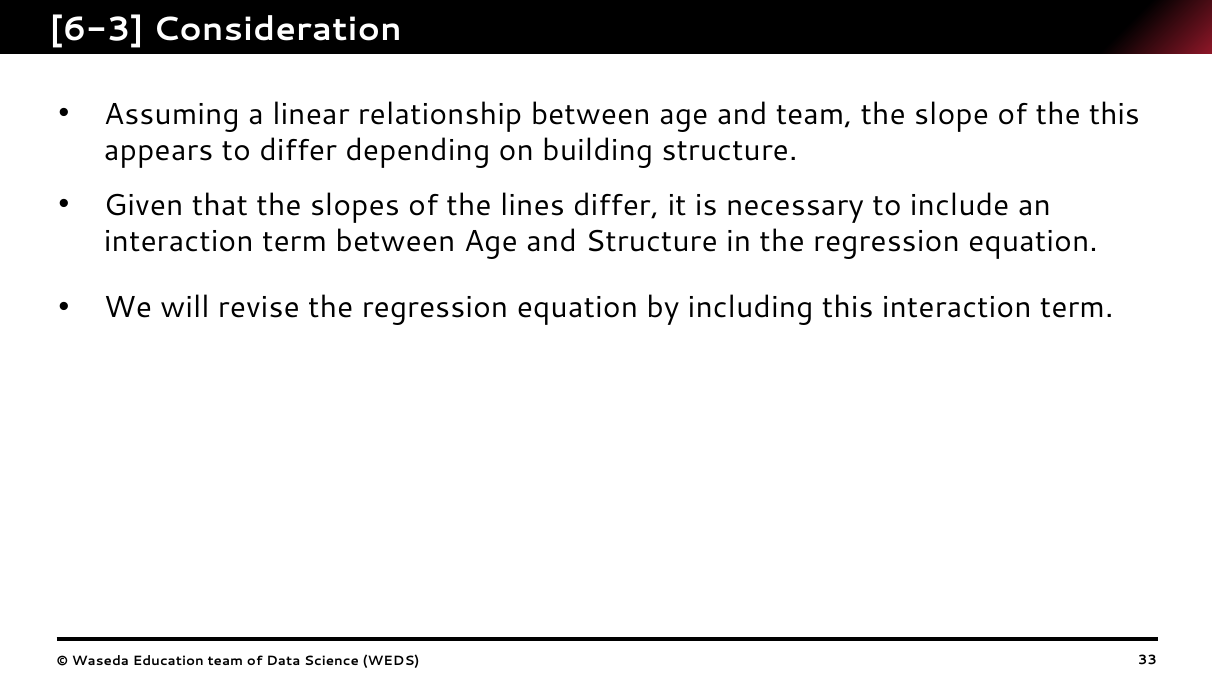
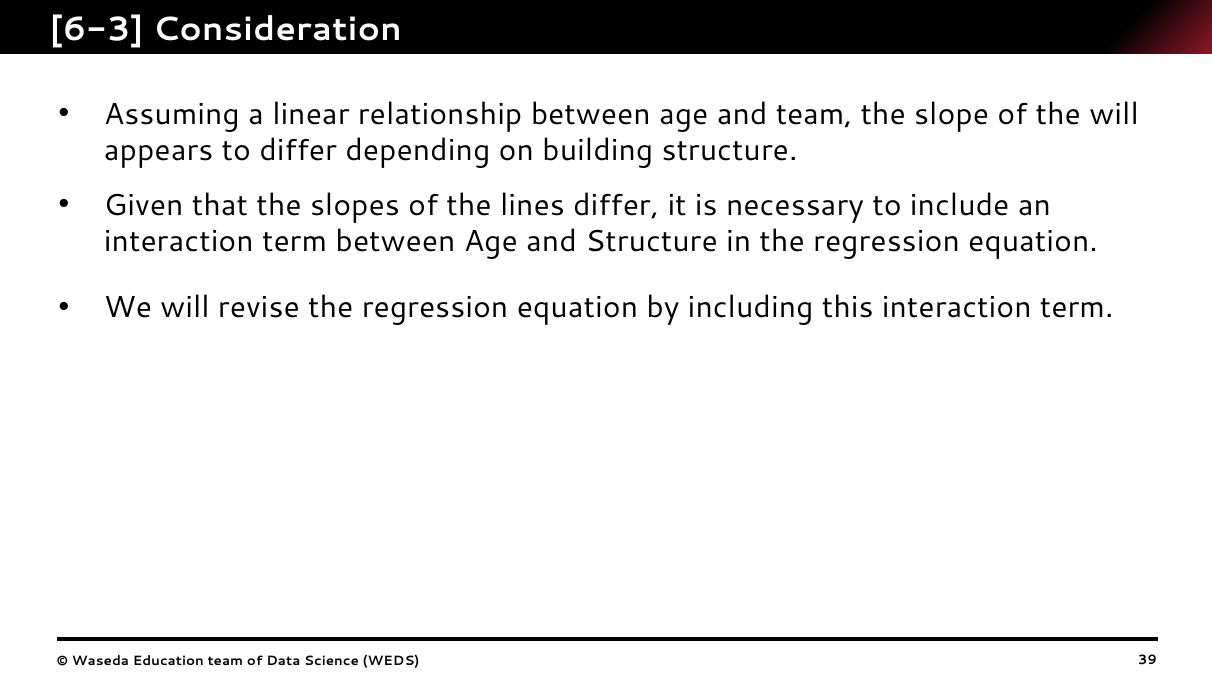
the this: this -> will
33: 33 -> 39
